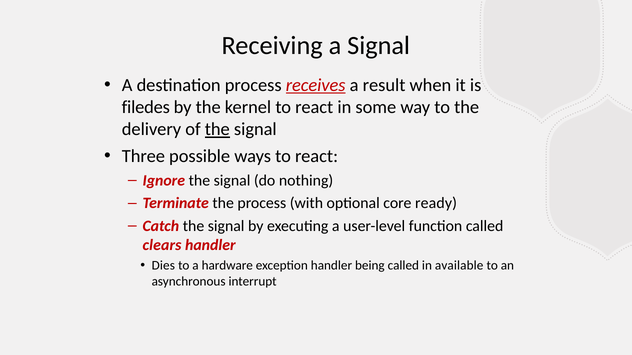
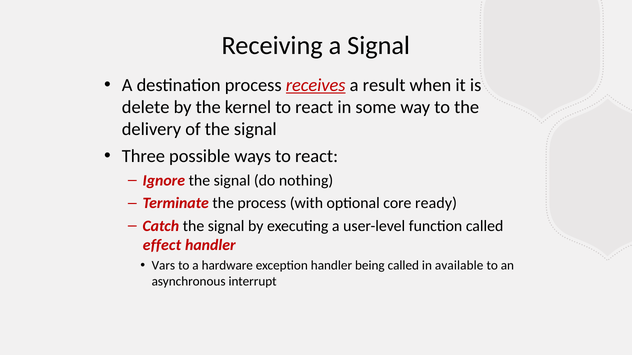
filedes: filedes -> delete
the at (217, 130) underline: present -> none
clears: clears -> effect
Dies: Dies -> Vars
